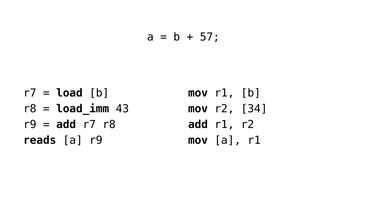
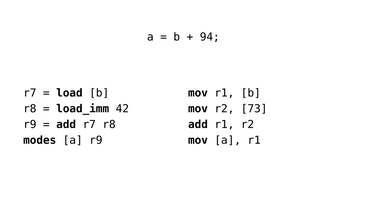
57: 57 -> 94
43: 43 -> 42
34: 34 -> 73
reads: reads -> modes
